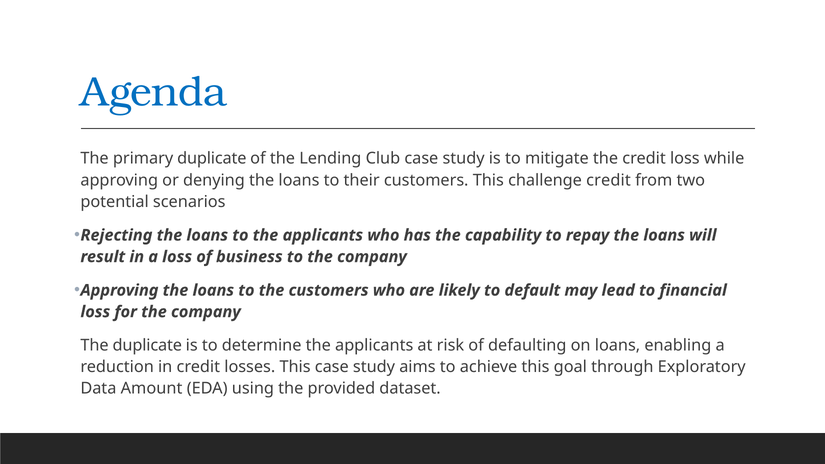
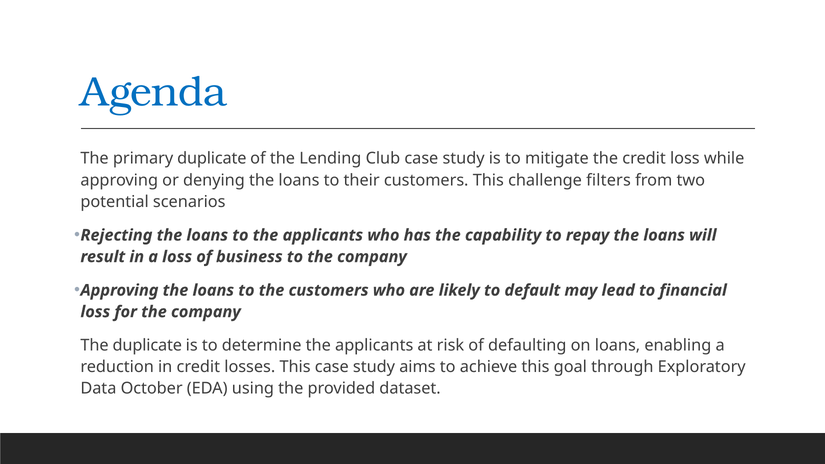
challenge credit: credit -> filters
Amount: Amount -> October
